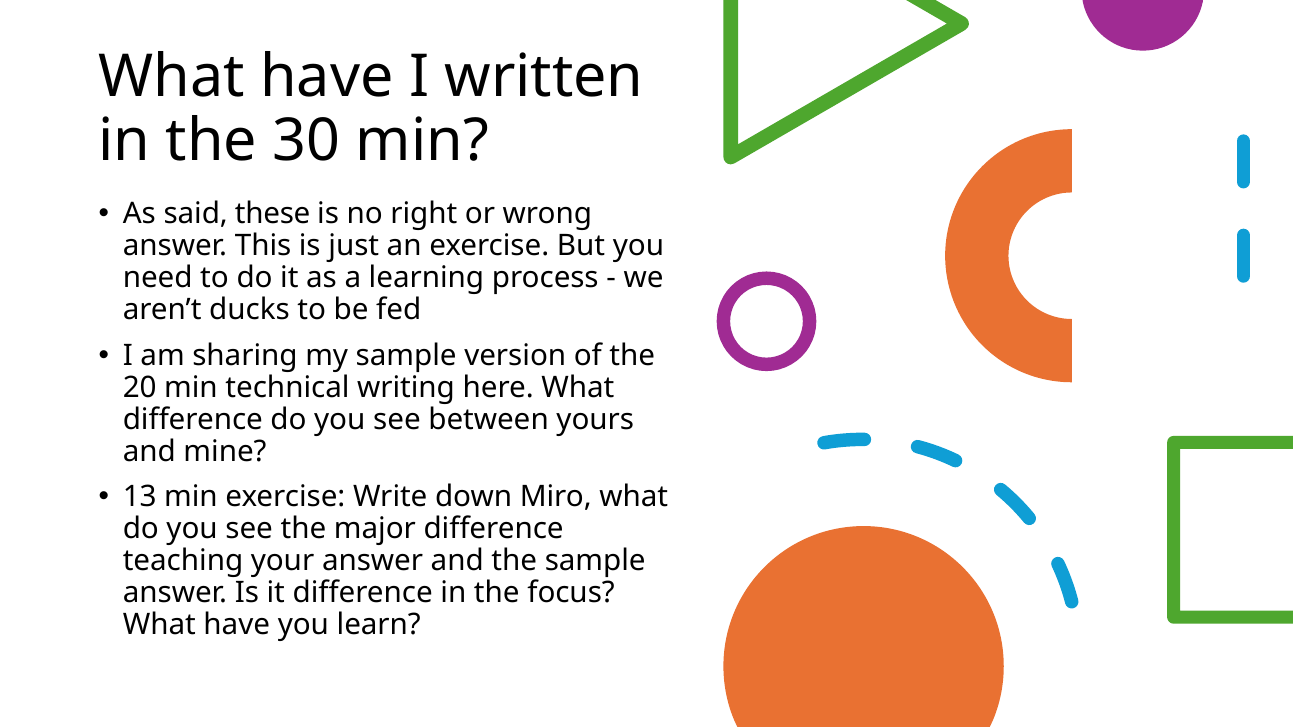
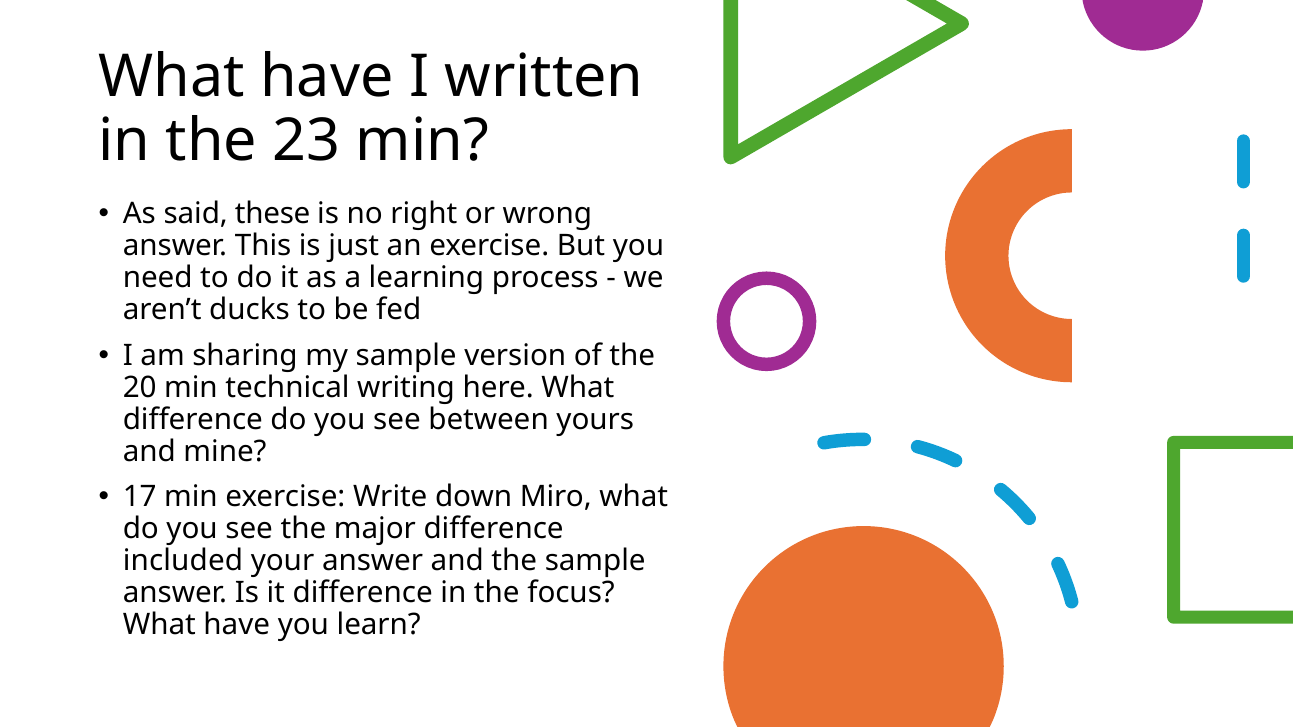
30: 30 -> 23
13: 13 -> 17
teaching: teaching -> included
